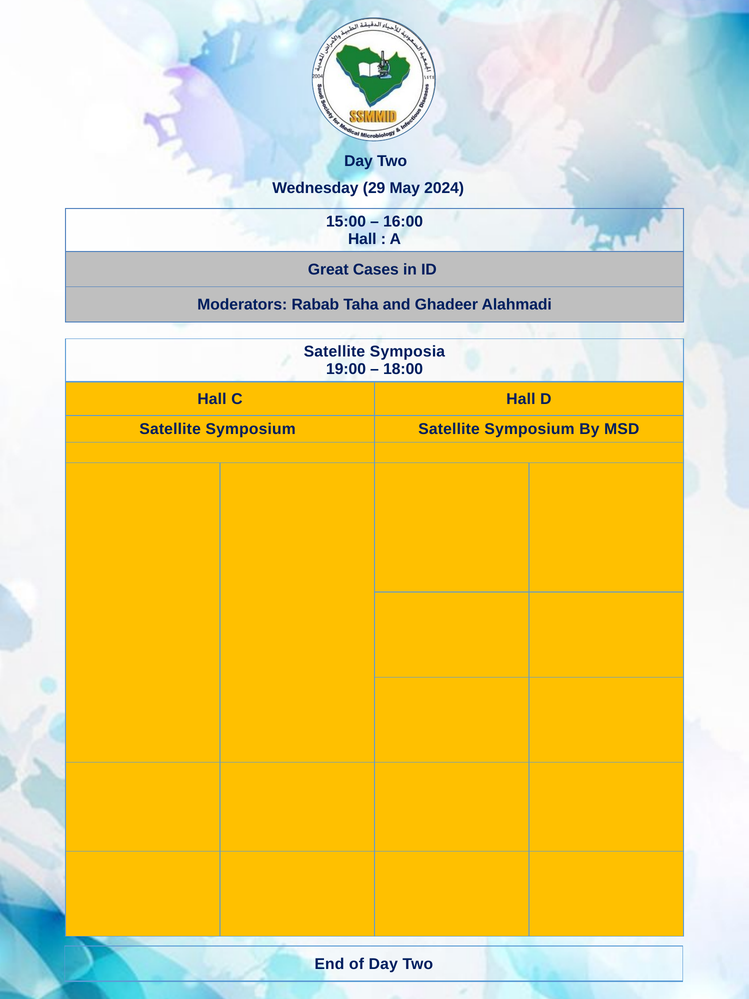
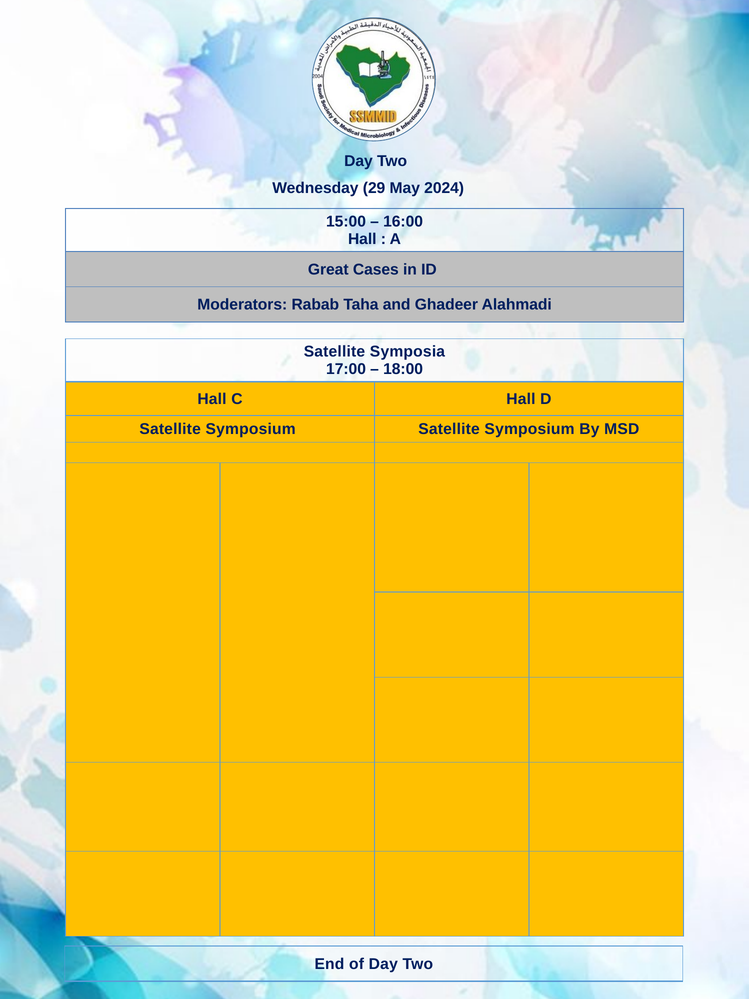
19:00: 19:00 -> 17:00
